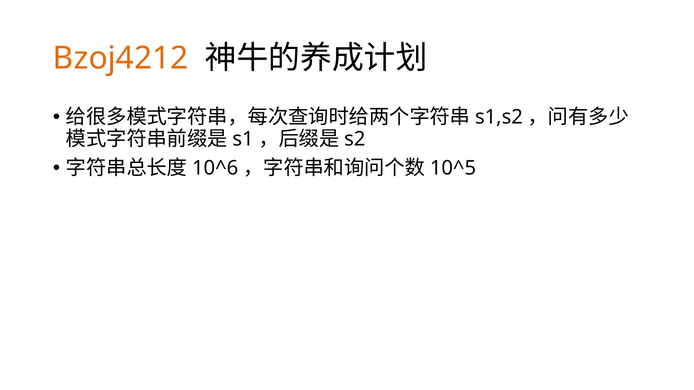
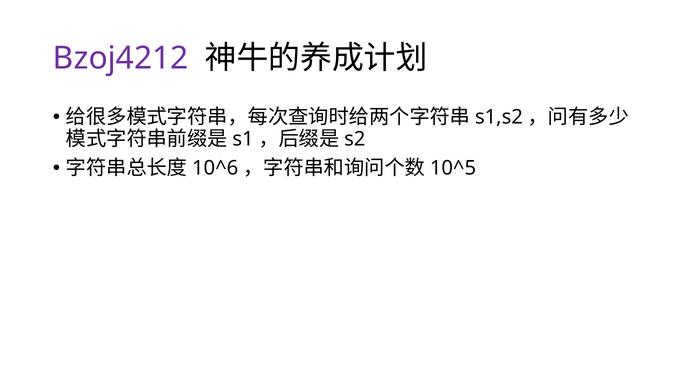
Bzoj4212 colour: orange -> purple
